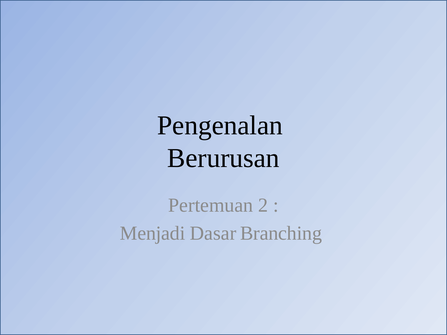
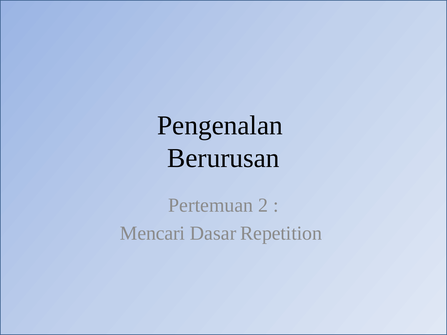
Menjadi: Menjadi -> Mencari
Branching: Branching -> Repetition
